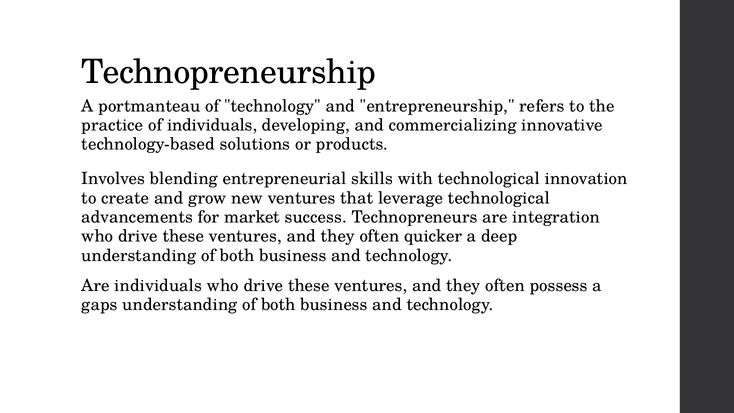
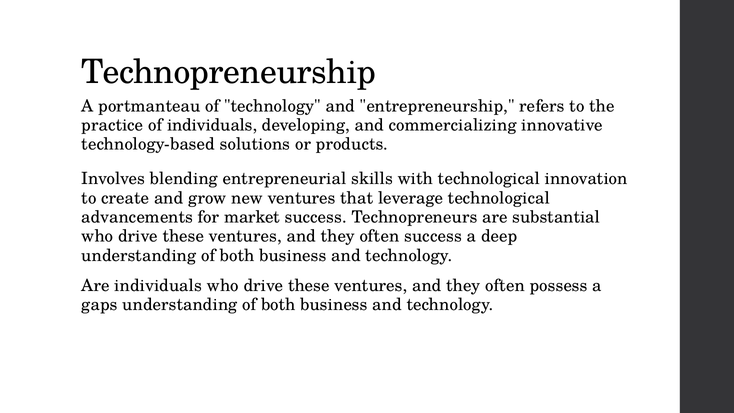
integration: integration -> substantial
often quicker: quicker -> success
